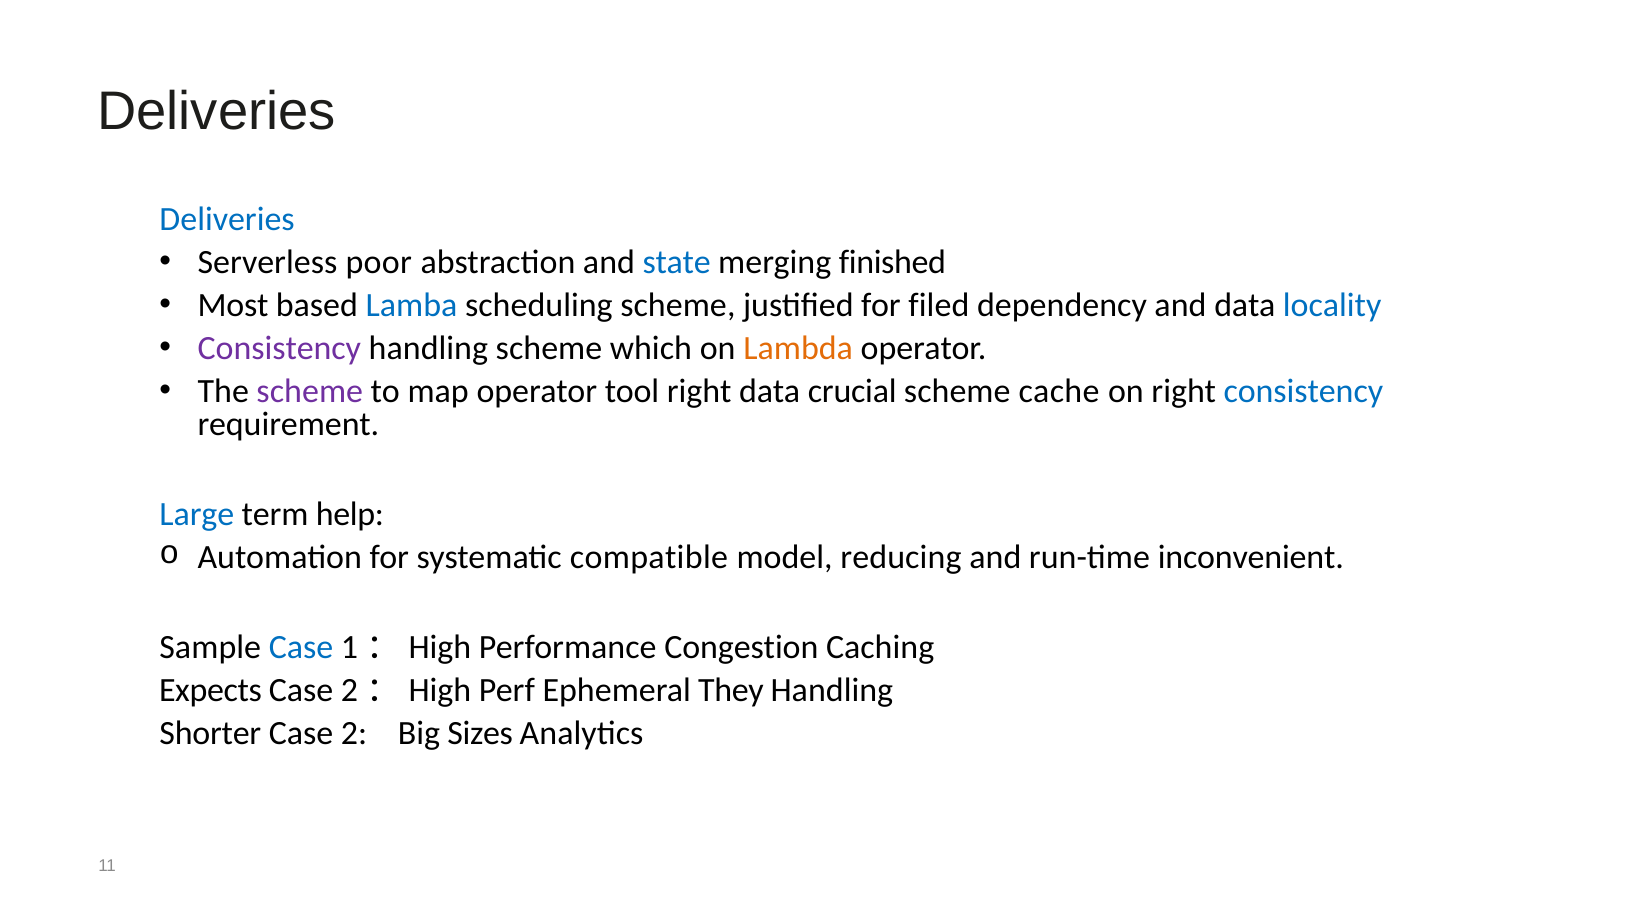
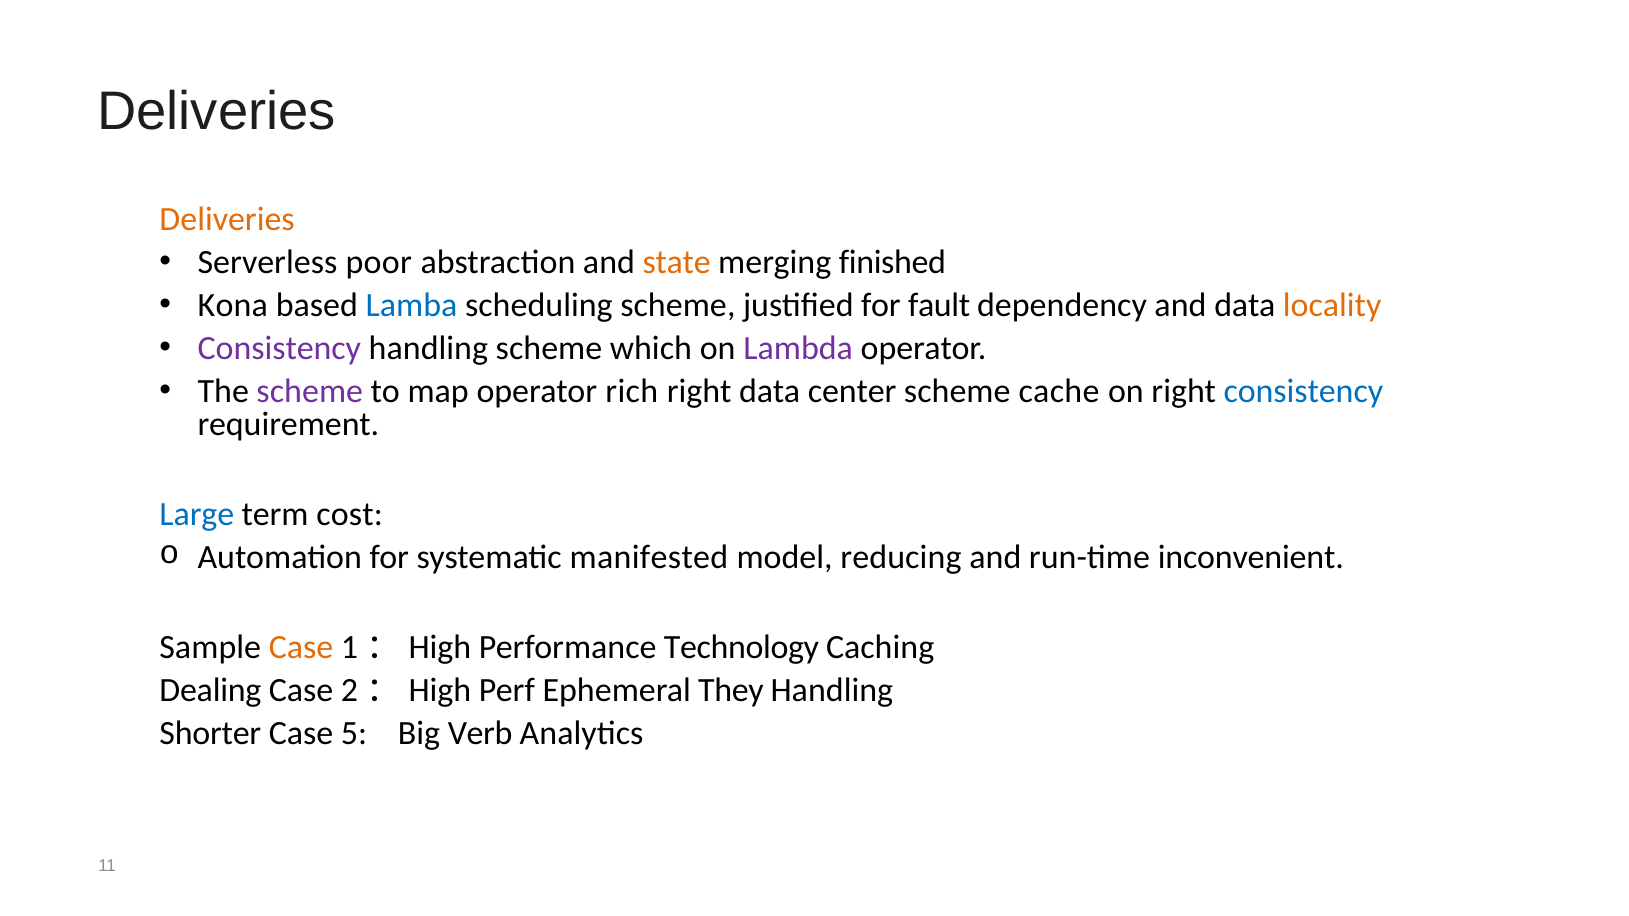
Deliveries at (227, 219) colour: blue -> orange
state colour: blue -> orange
Most: Most -> Kona
filed: filed -> fault
locality colour: blue -> orange
Lambda colour: orange -> purple
tool: tool -> rich
crucial: crucial -> center
help: help -> cost
compatible: compatible -> manifested
Case at (301, 648) colour: blue -> orange
Congestion: Congestion -> Technology
Expects: Expects -> Dealing
2: 2 -> 5
Sizes: Sizes -> Verb
